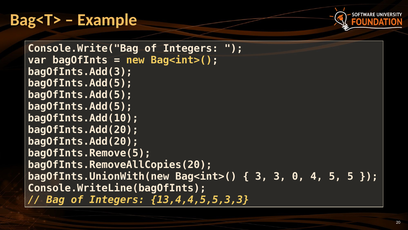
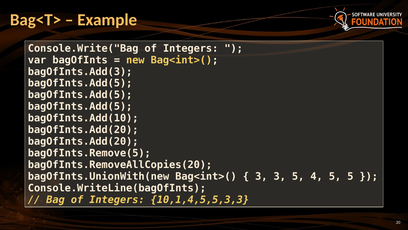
3 0: 0 -> 5
13,4,4,5,5,3,3: 13,4,4,5,5,3,3 -> 10,1,4,5,5,3,3
